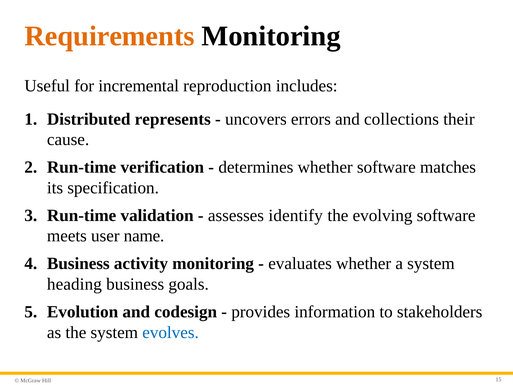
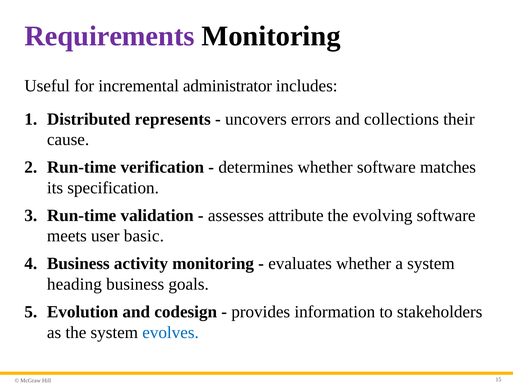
Requirements colour: orange -> purple
reproduction: reproduction -> administrator
identify: identify -> attribute
name: name -> basic
